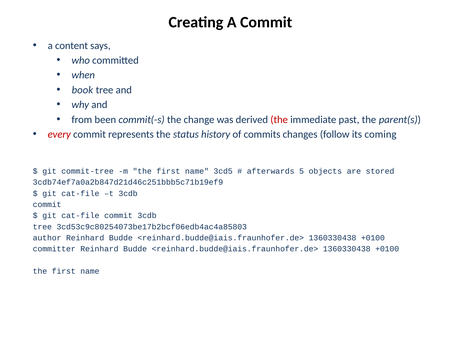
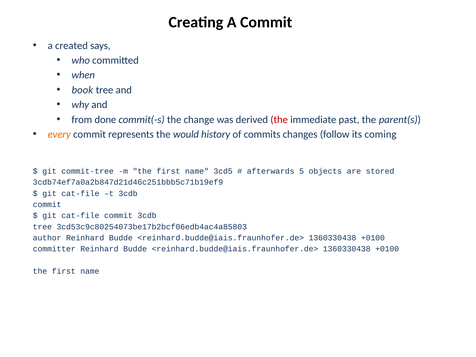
content: content -> created
been: been -> done
every colour: red -> orange
status: status -> would
